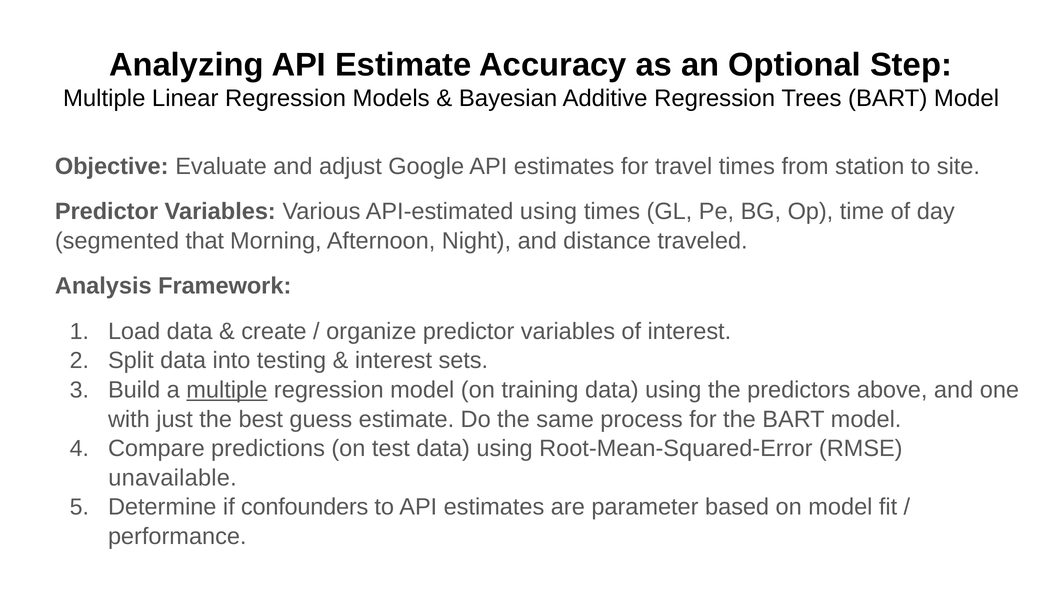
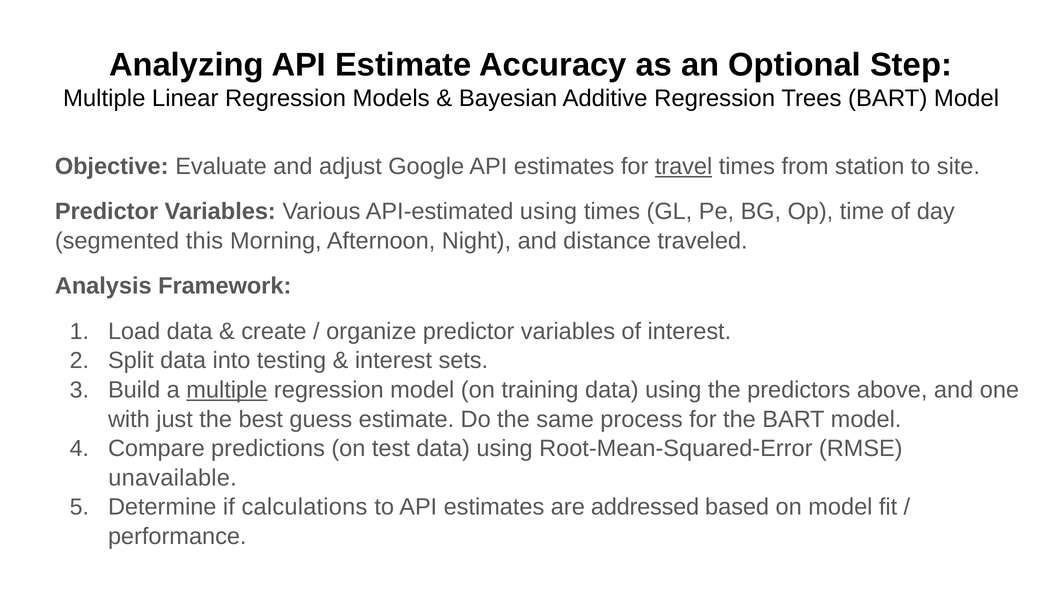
travel underline: none -> present
that: that -> this
confounders: confounders -> calculations
parameter: parameter -> addressed
